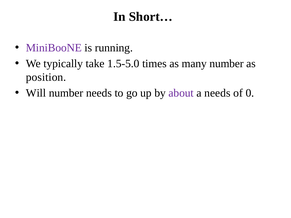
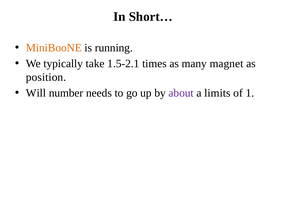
MiniBooNE colour: purple -> orange
1.5-5.0: 1.5-5.0 -> 1.5-2.1
many number: number -> magnet
a needs: needs -> limits
0: 0 -> 1
